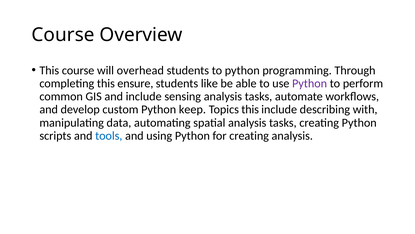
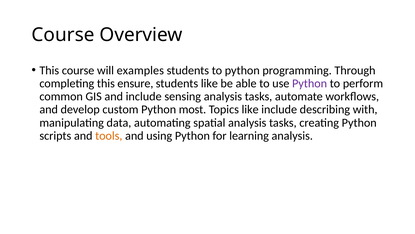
overhead: overhead -> examples
keep: keep -> most
Topics this: this -> like
tools colour: blue -> orange
for creating: creating -> learning
